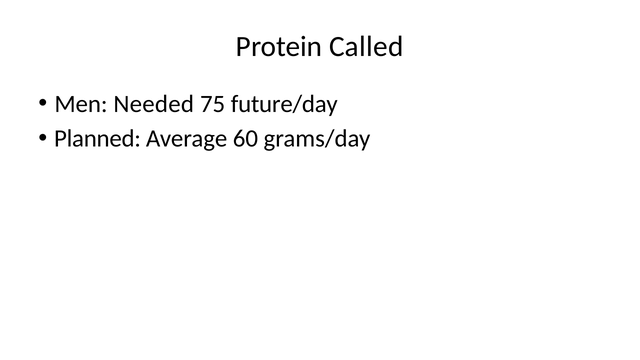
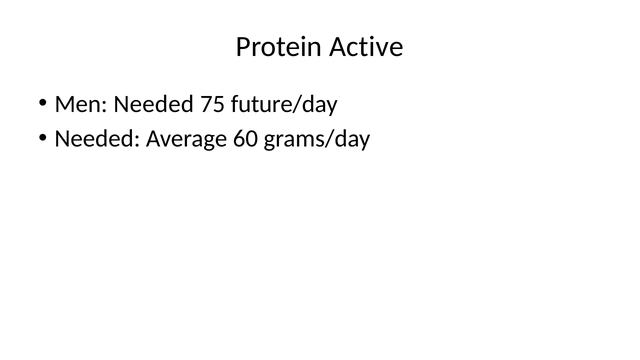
Called: Called -> Active
Planned at (98, 139): Planned -> Needed
